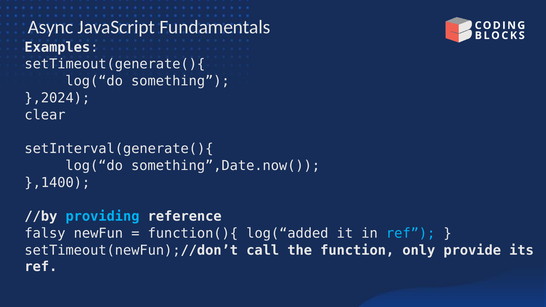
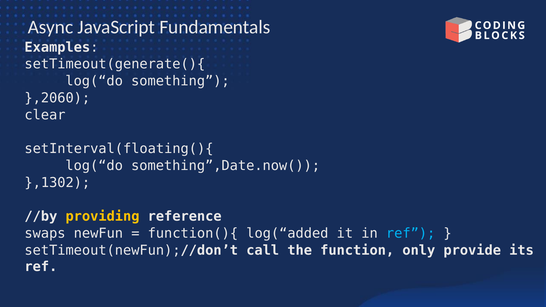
},2024: },2024 -> },2060
setInterval(generate(){: setInterval(generate(){ -> setInterval(floating(){
},1400: },1400 -> },1302
providing colour: light blue -> yellow
falsy: falsy -> swaps
